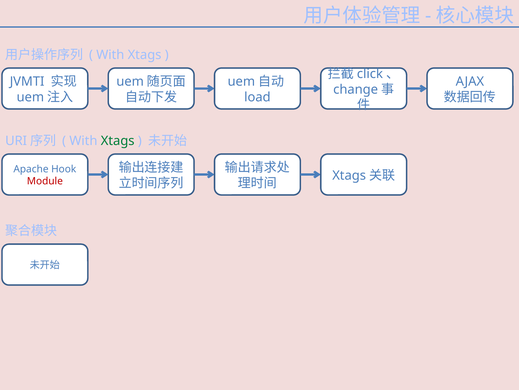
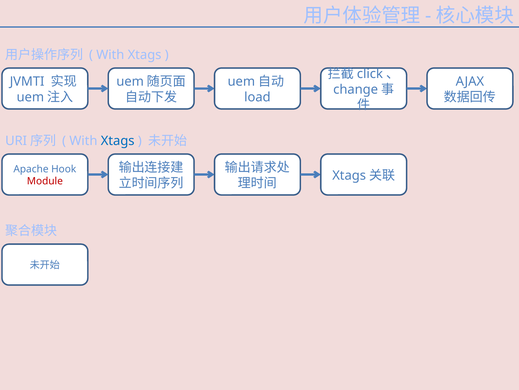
Xtags at (118, 141) colour: green -> blue
